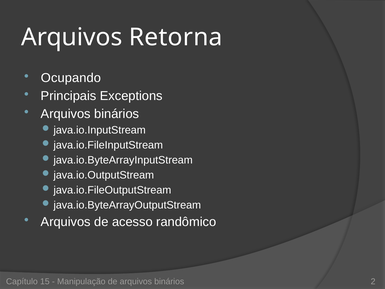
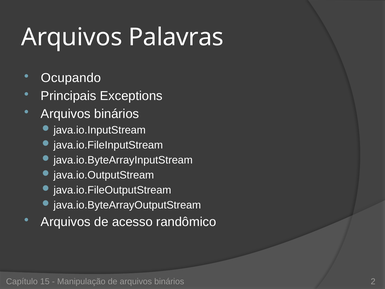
Retorna: Retorna -> Palavras
